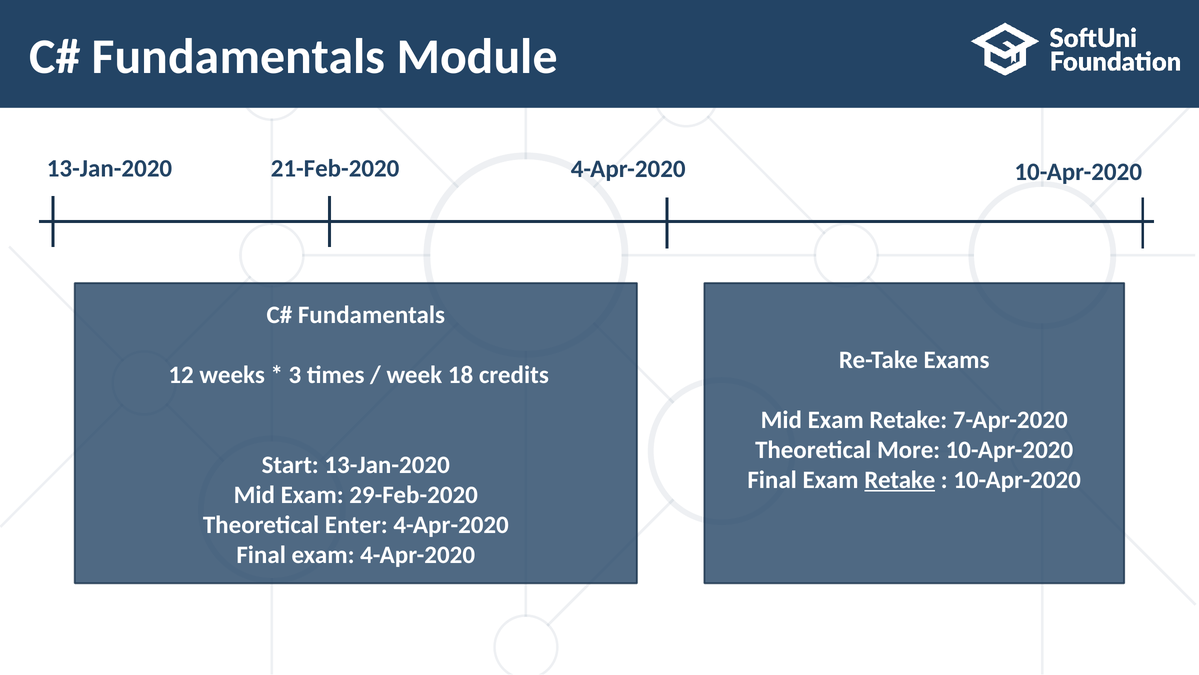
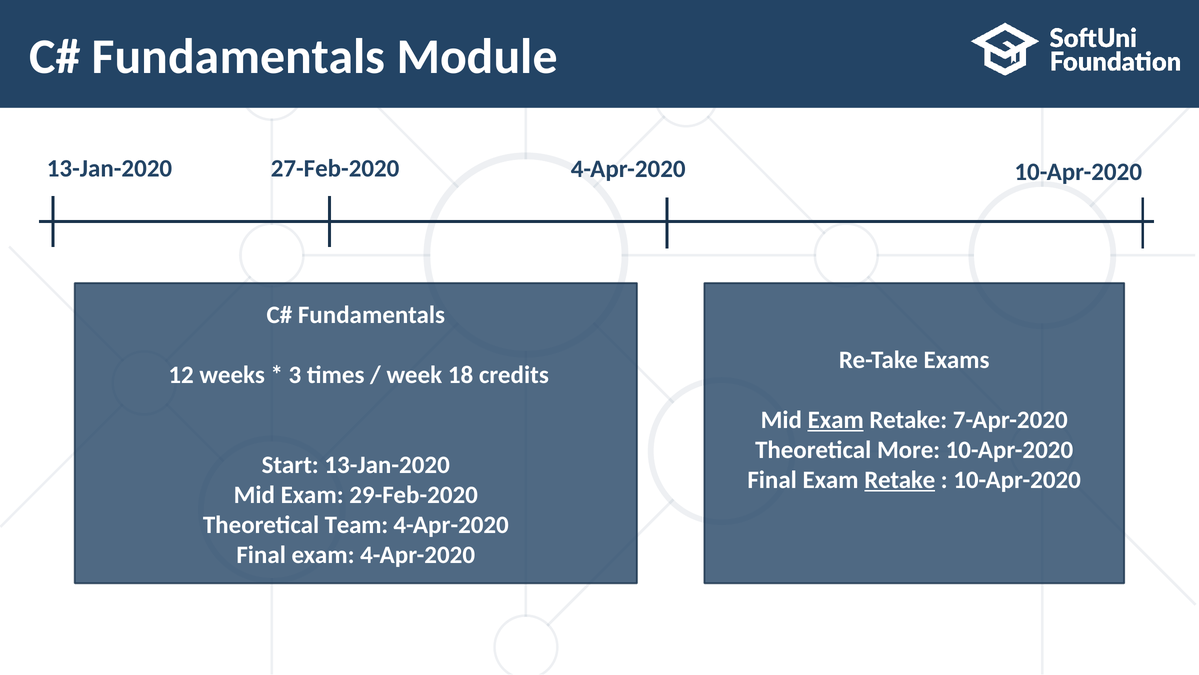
21-Feb-2020: 21-Feb-2020 -> 27-Feb-2020
Exam at (836, 420) underline: none -> present
Enter: Enter -> Team
